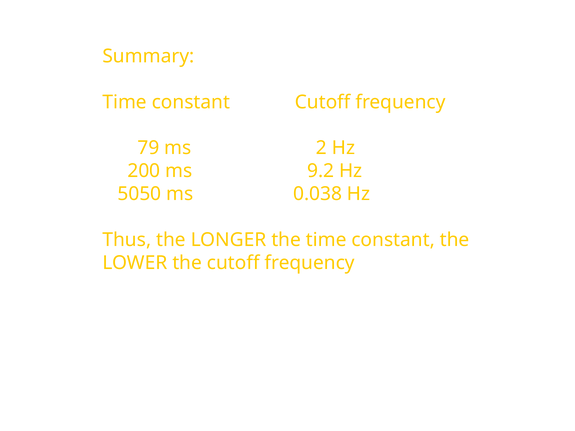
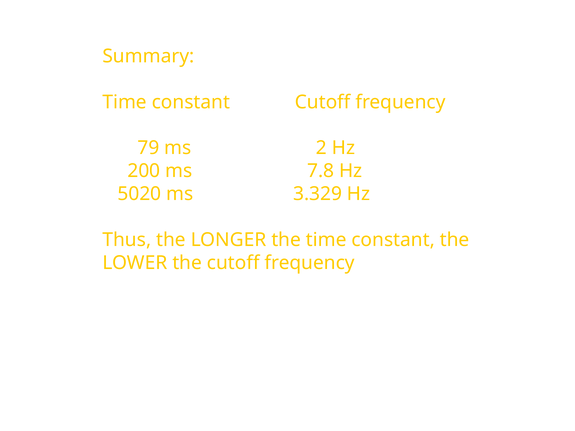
9.2: 9.2 -> 7.8
5050: 5050 -> 5020
0.038: 0.038 -> 3.329
